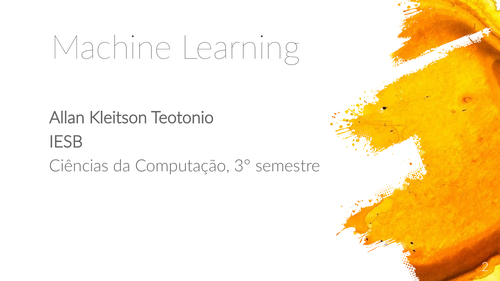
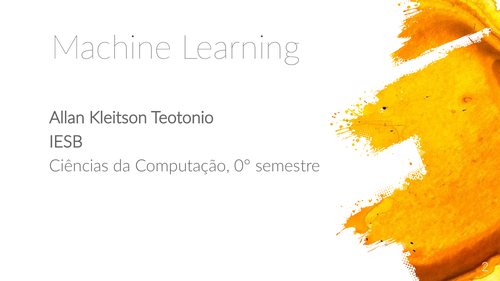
3°: 3° -> 0°
